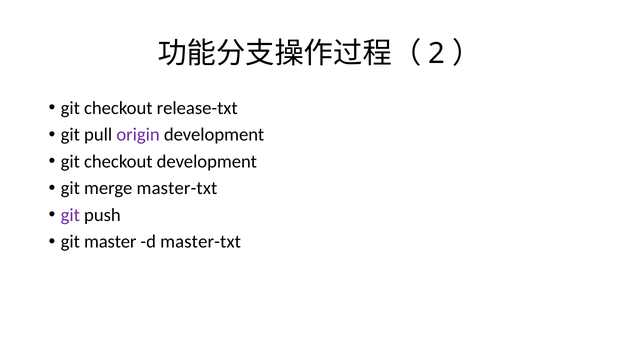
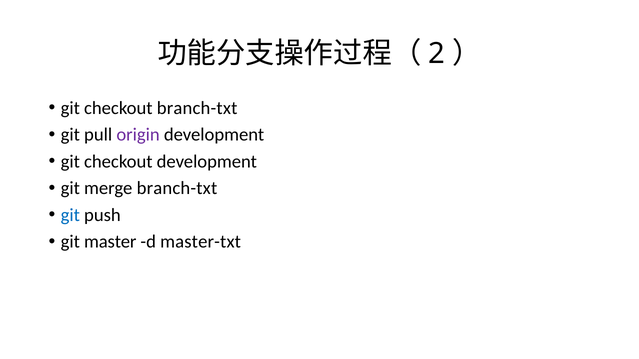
checkout release-txt: release-txt -> branch-txt
merge master-txt: master-txt -> branch-txt
git at (70, 215) colour: purple -> blue
